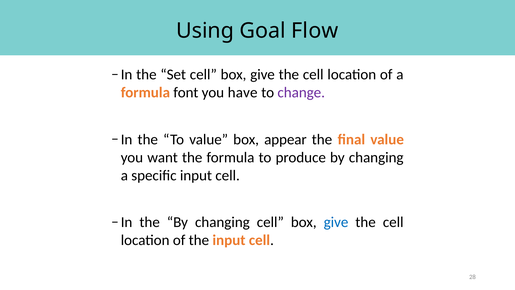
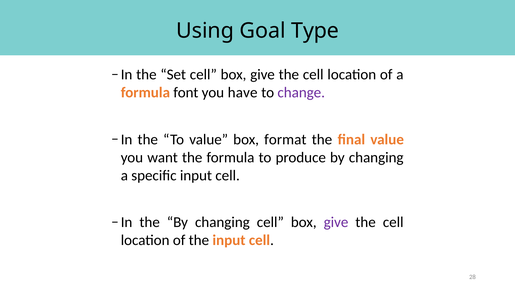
Flow: Flow -> Type
appear: appear -> format
give at (336, 222) colour: blue -> purple
